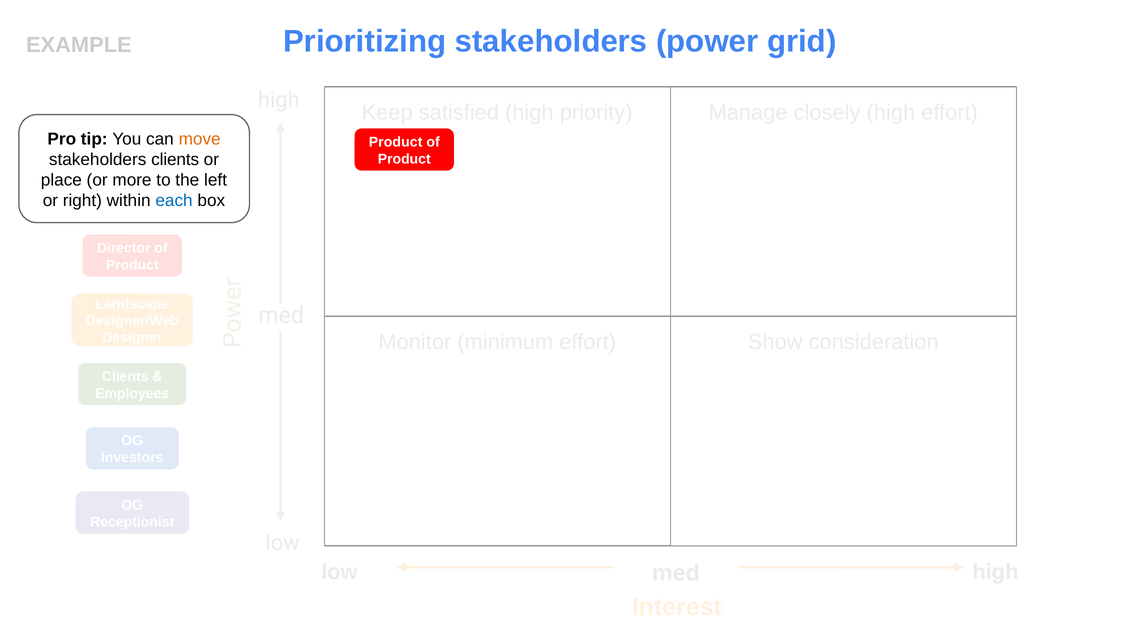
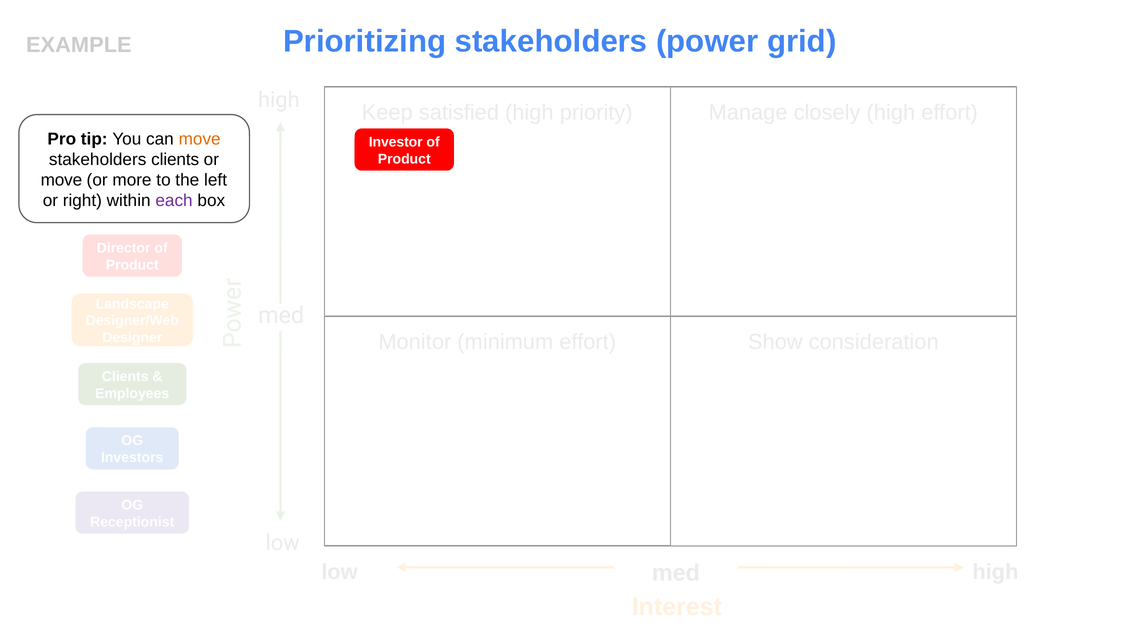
Product at (396, 142): Product -> Investor
place at (61, 180): place -> move
each colour: blue -> purple
